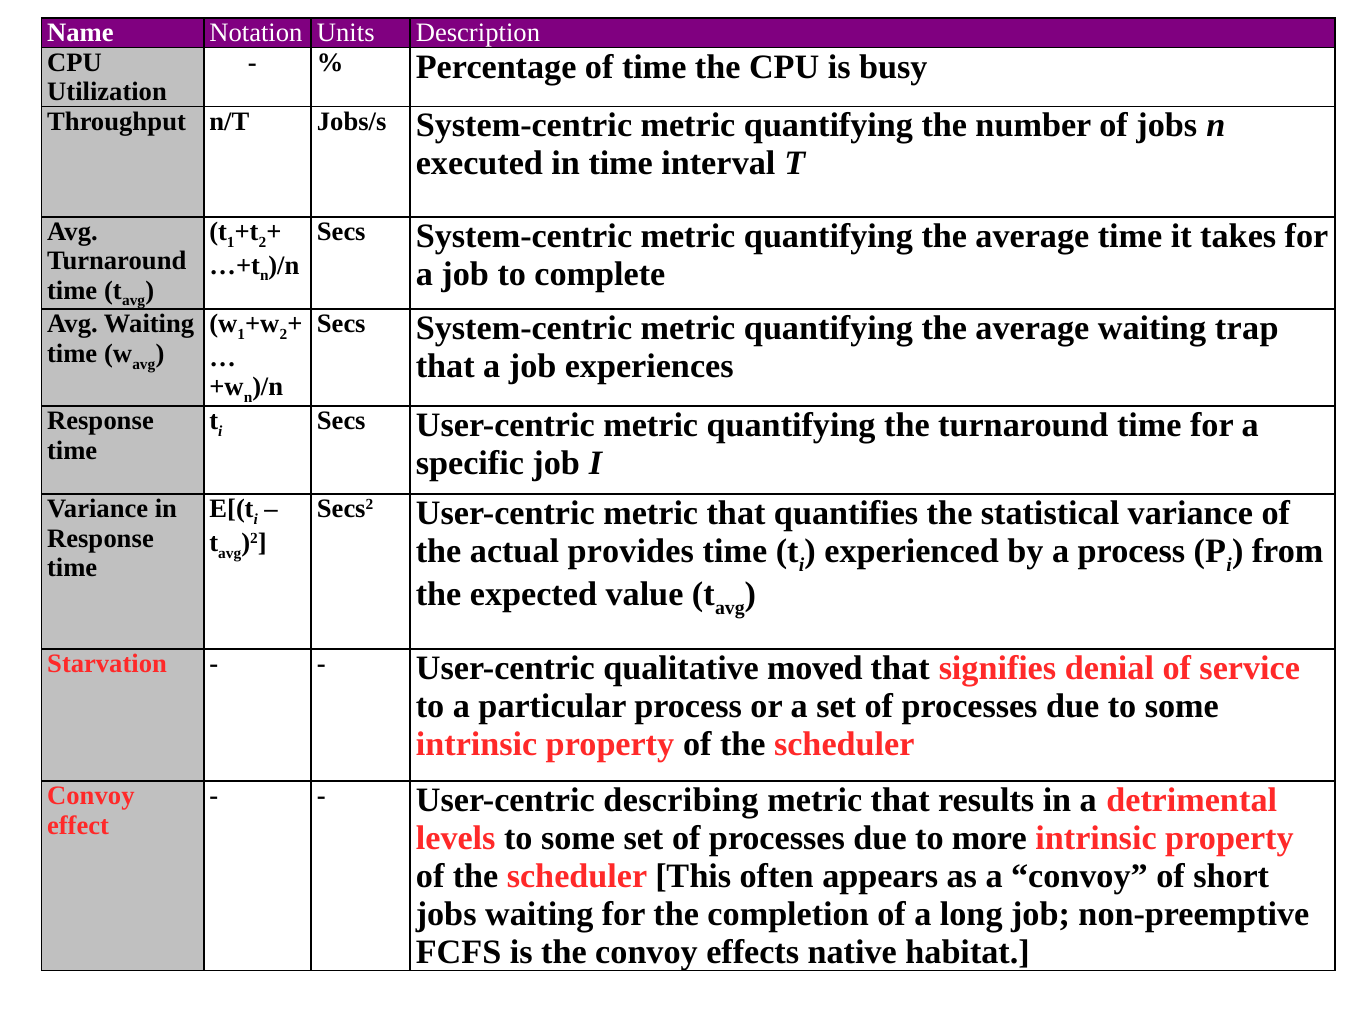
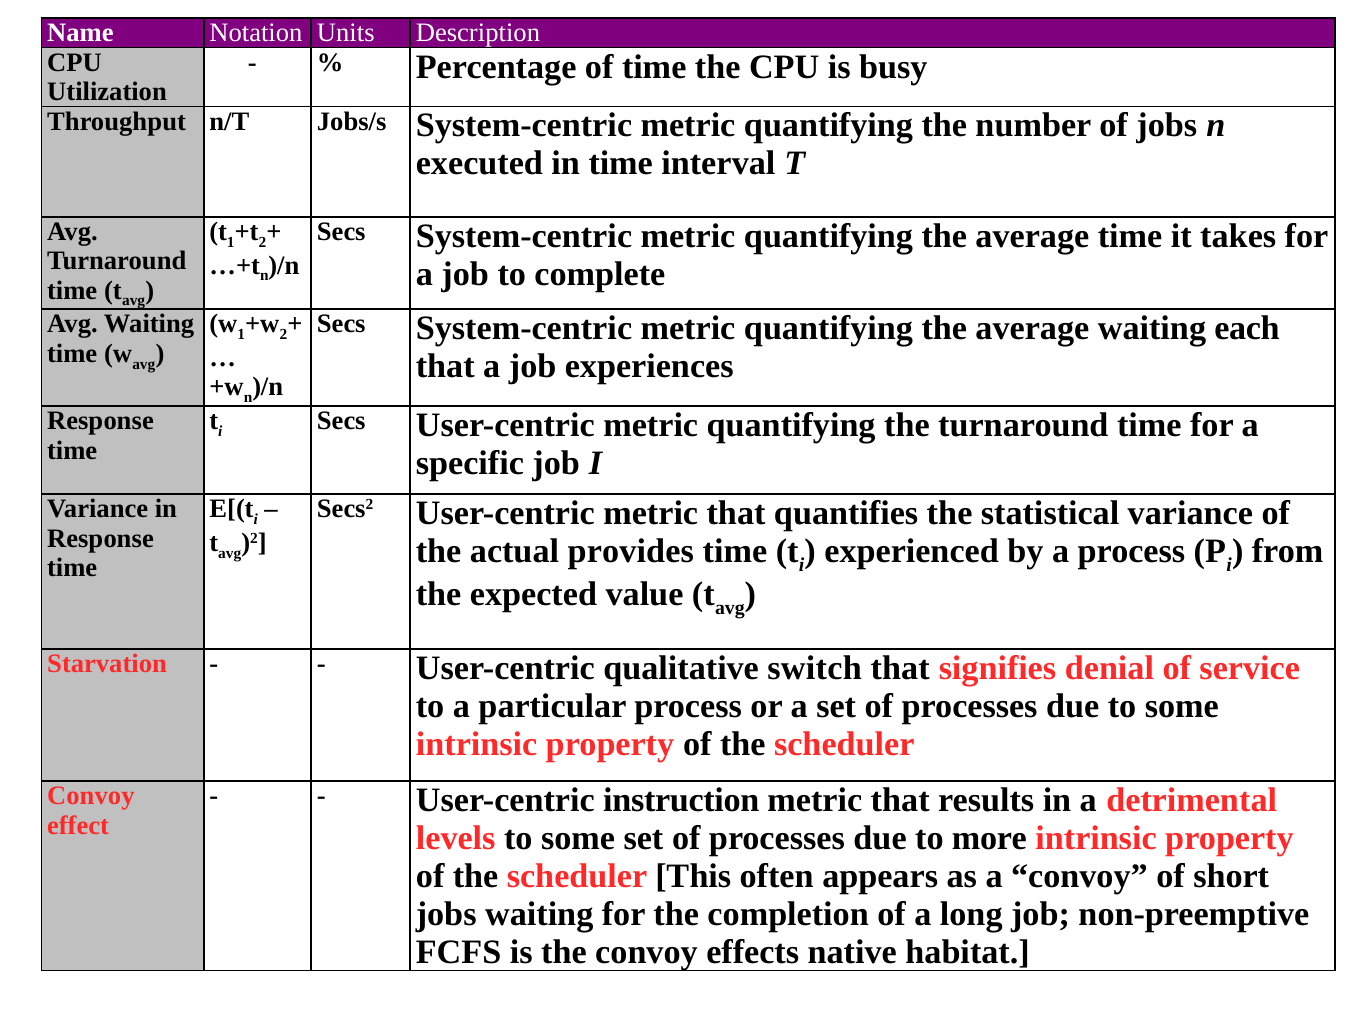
trap: trap -> each
moved: moved -> switch
describing: describing -> instruction
